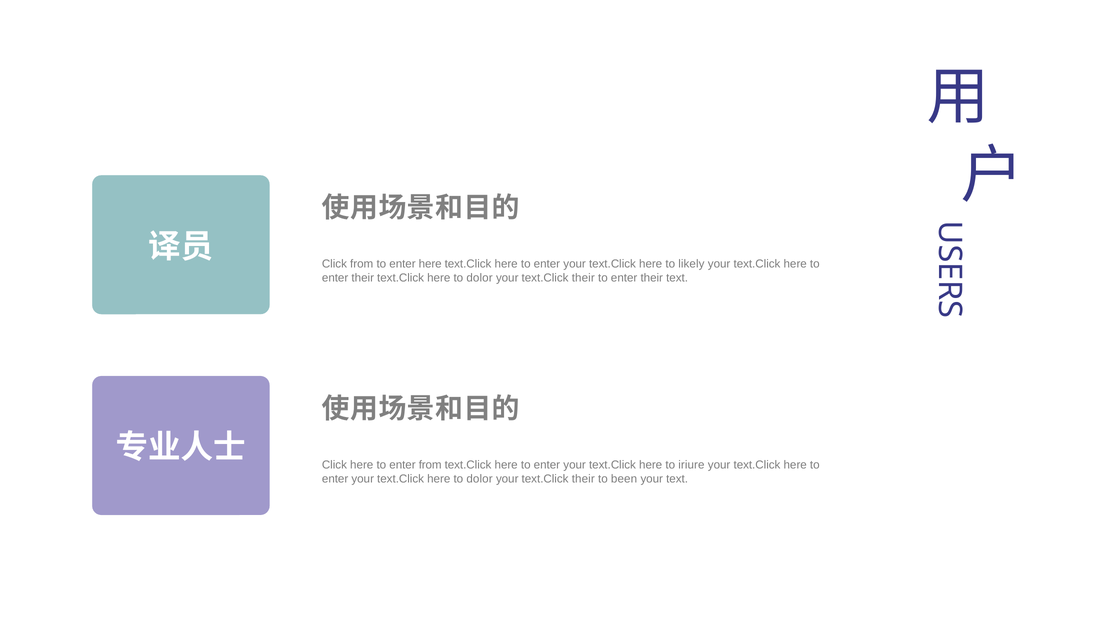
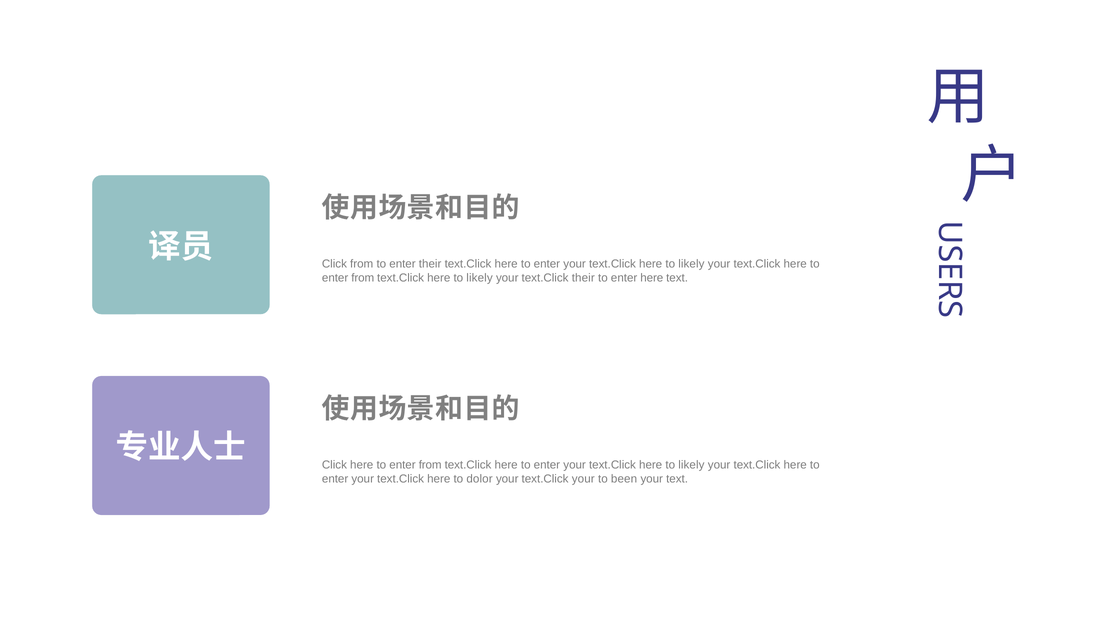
enter here: here -> their
their at (363, 278): their -> from
dolor at (480, 278): dolor -> likely
their at (652, 278): their -> here
iriure at (691, 465): iriure -> likely
their at (583, 478): their -> your
